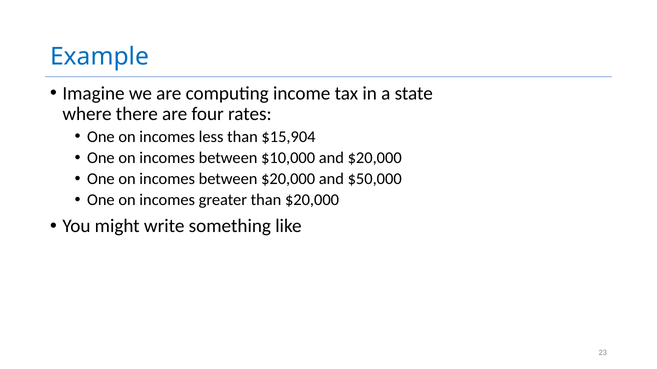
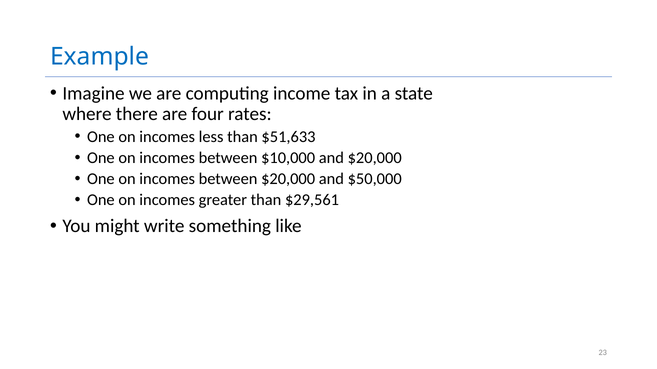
$15,904: $15,904 -> $51,633
than $20,000: $20,000 -> $29,561
